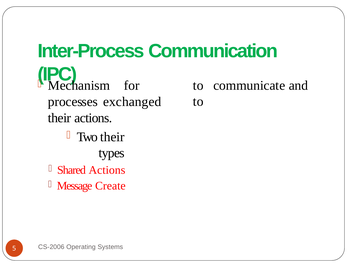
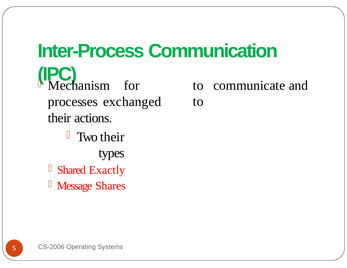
Shared Actions: Actions -> Exactly
Create: Create -> Shares
